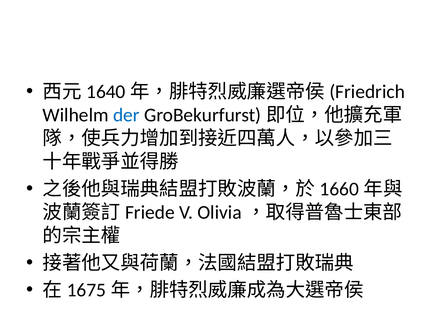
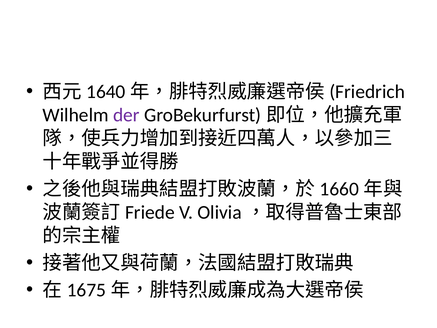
der colour: blue -> purple
